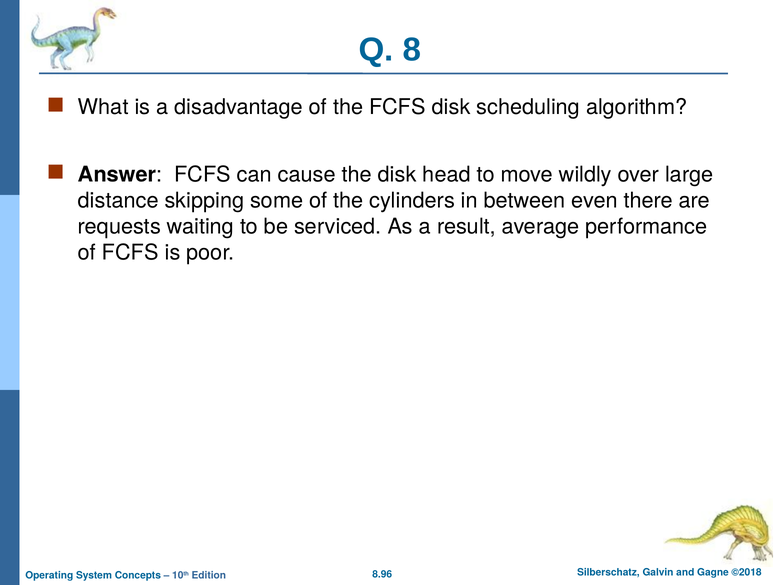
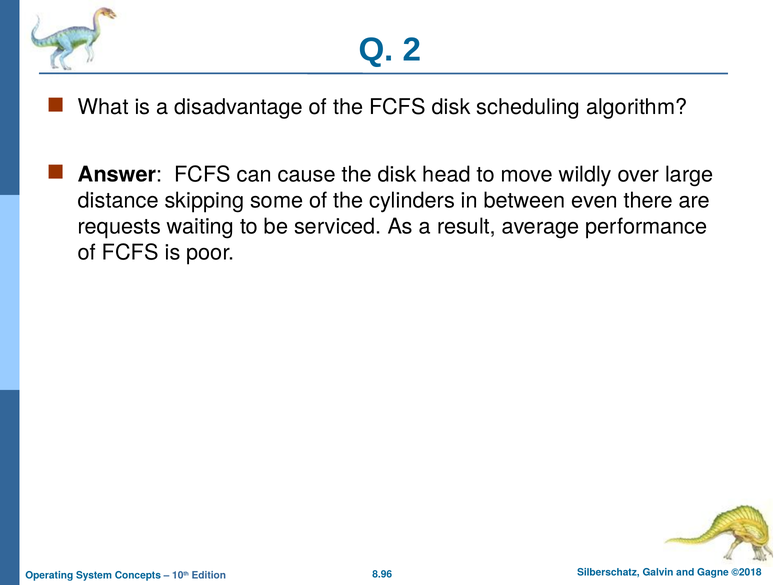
8: 8 -> 2
